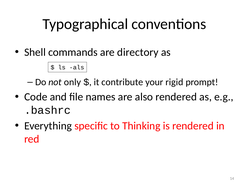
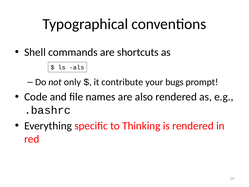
directory: directory -> shortcuts
rigid: rigid -> bugs
